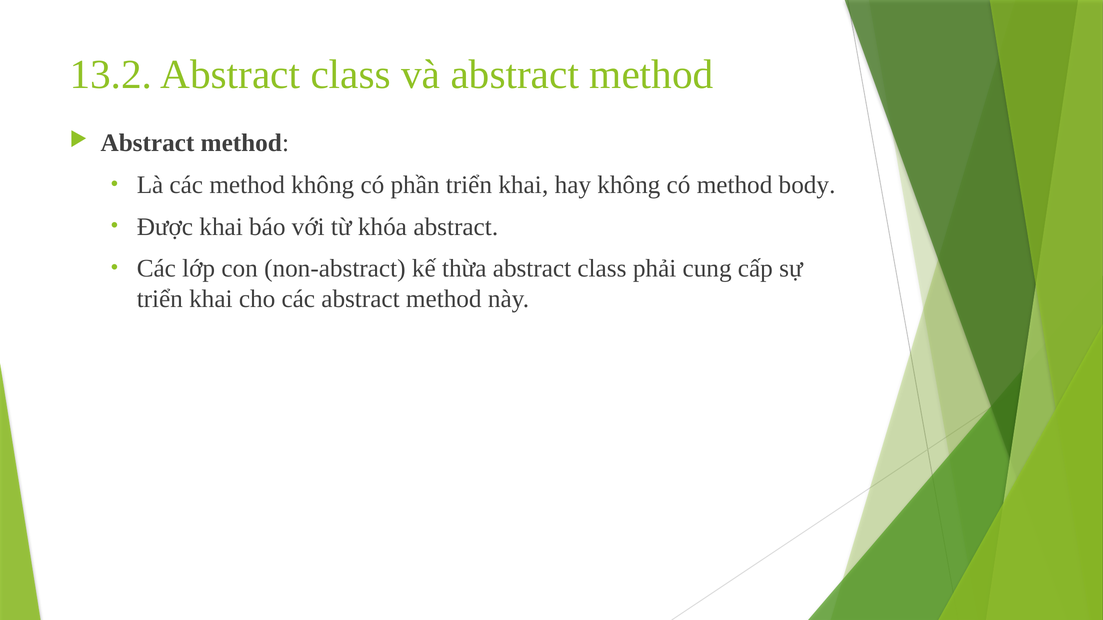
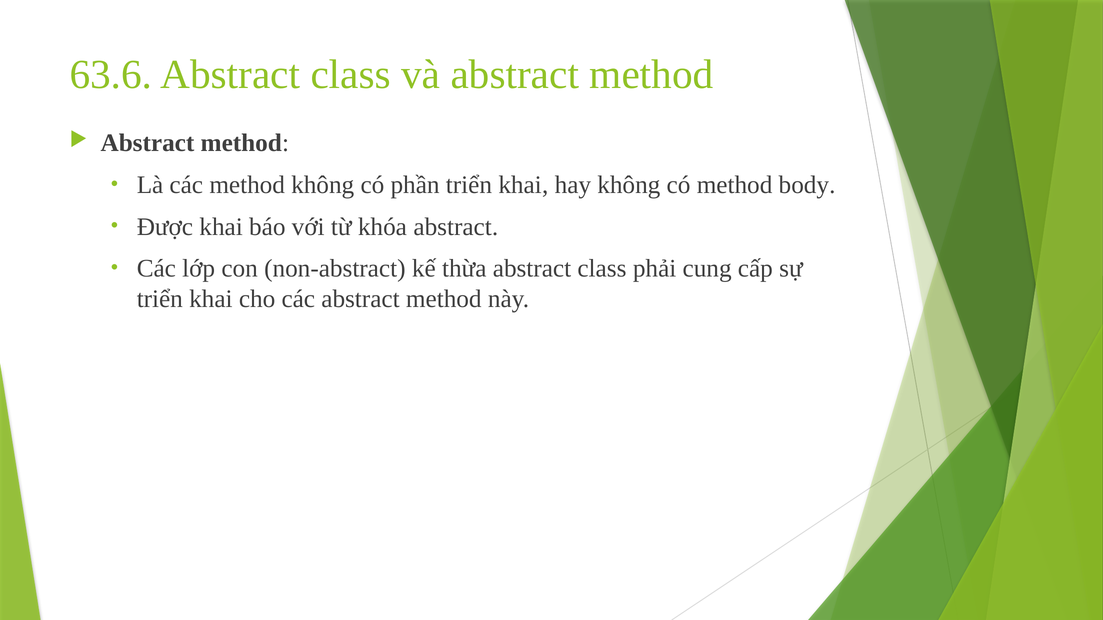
13.2: 13.2 -> 63.6
